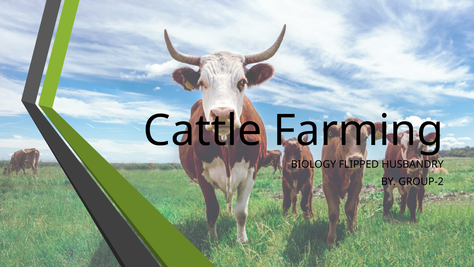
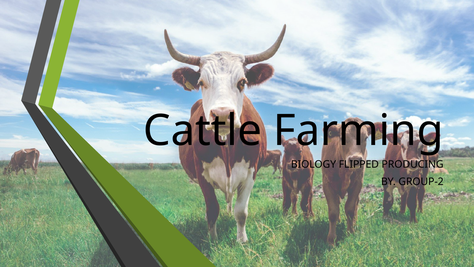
HUSBANDRY: HUSBANDRY -> PRODUCING
